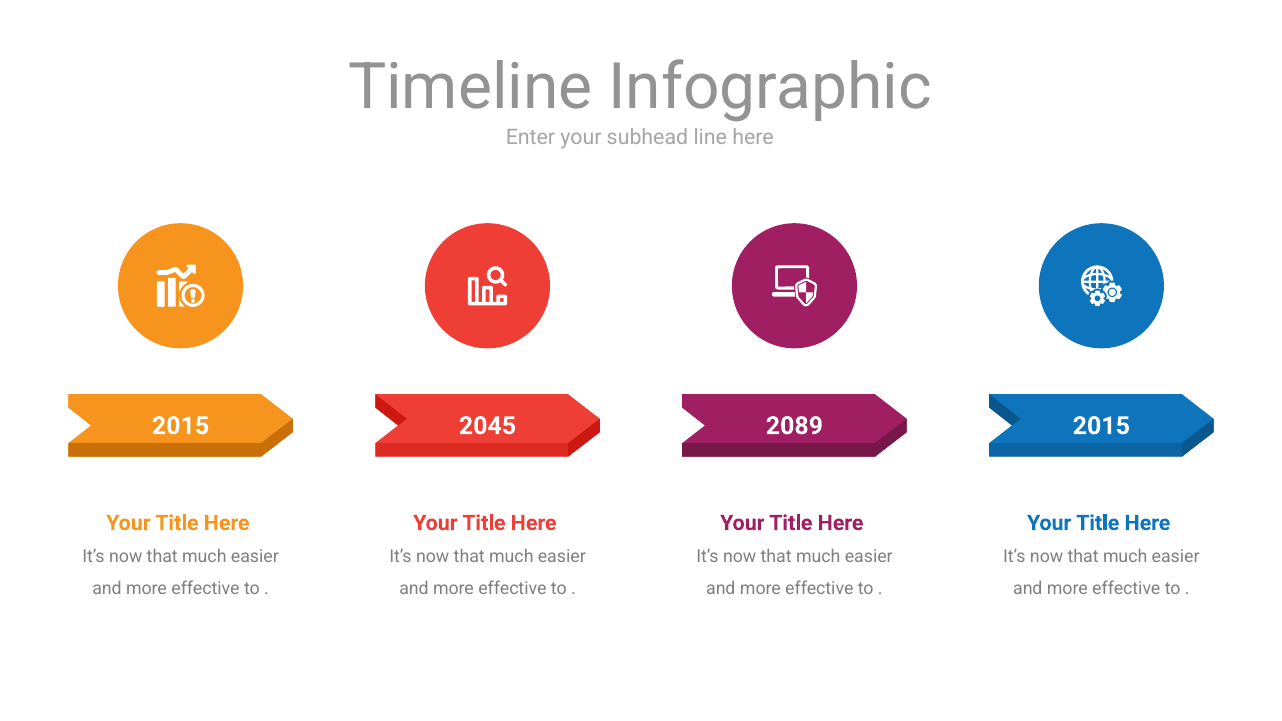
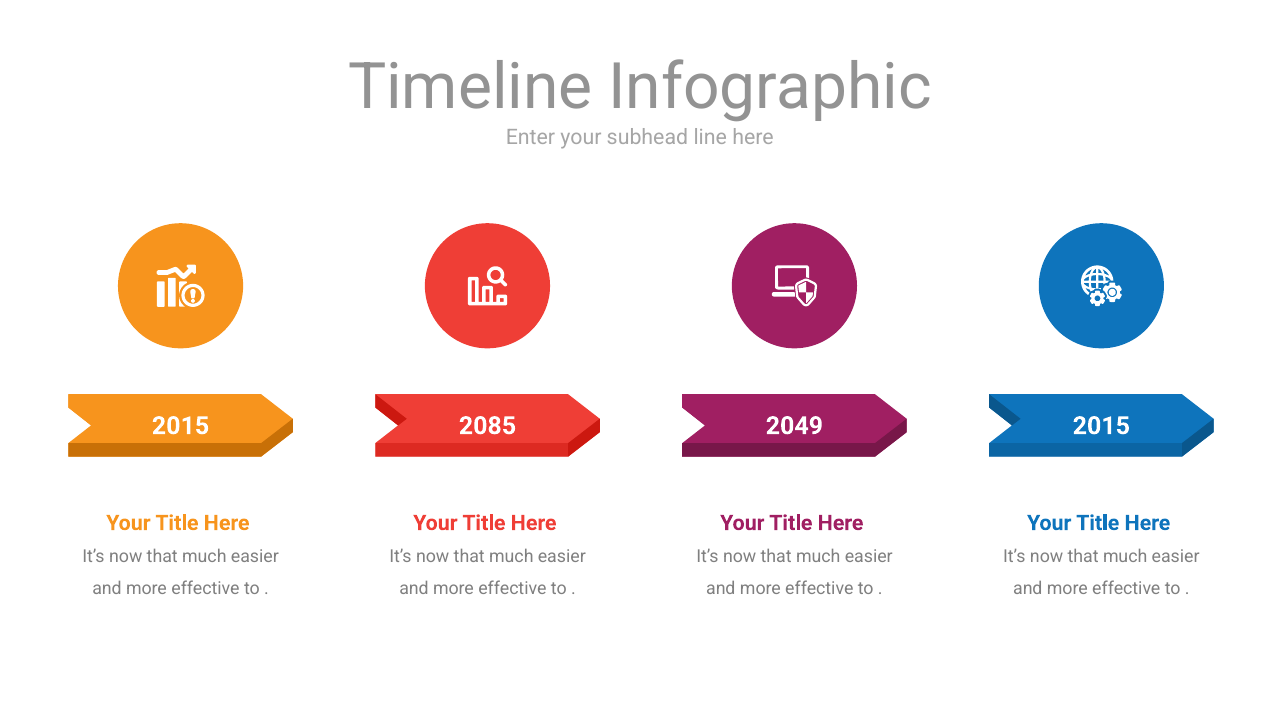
2045: 2045 -> 2085
2089: 2089 -> 2049
